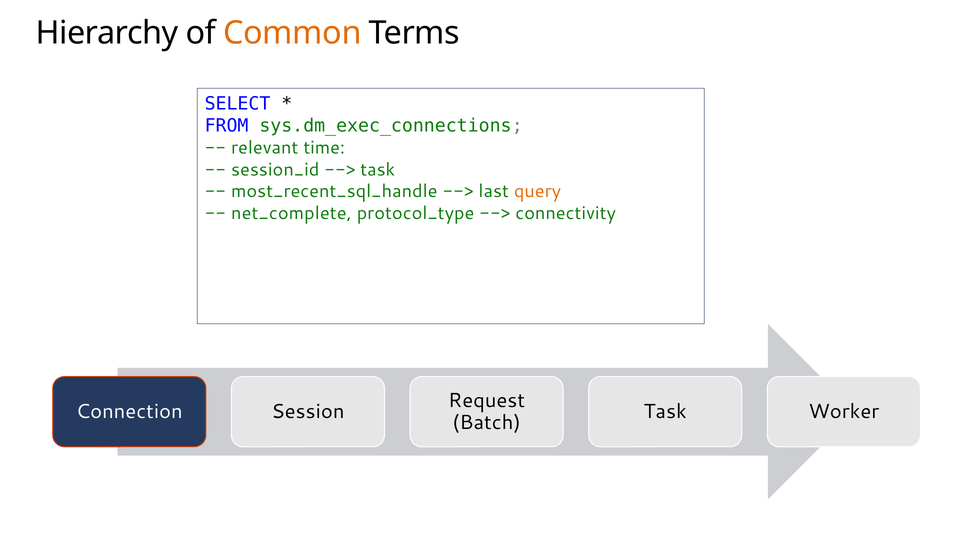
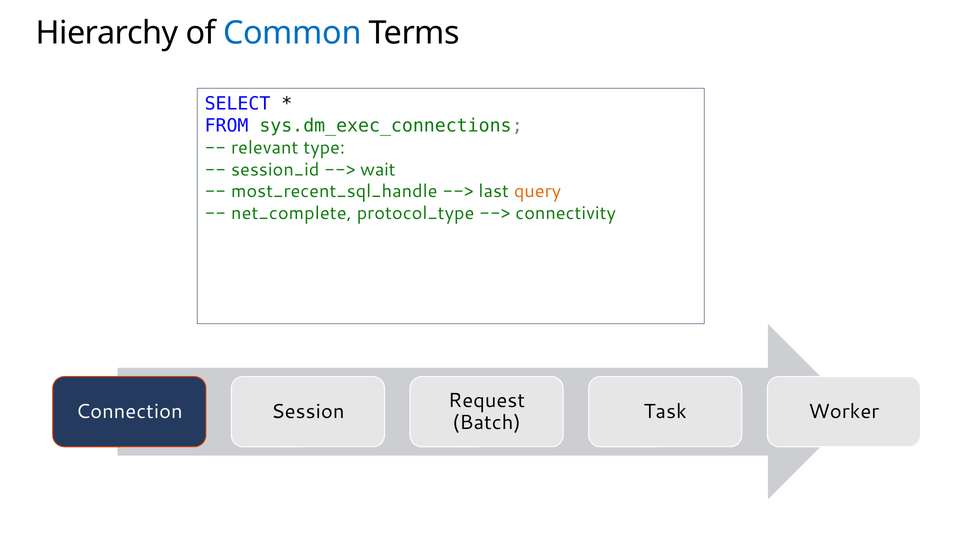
Common colour: orange -> blue
time: time -> type
task at (378, 169): task -> wait
